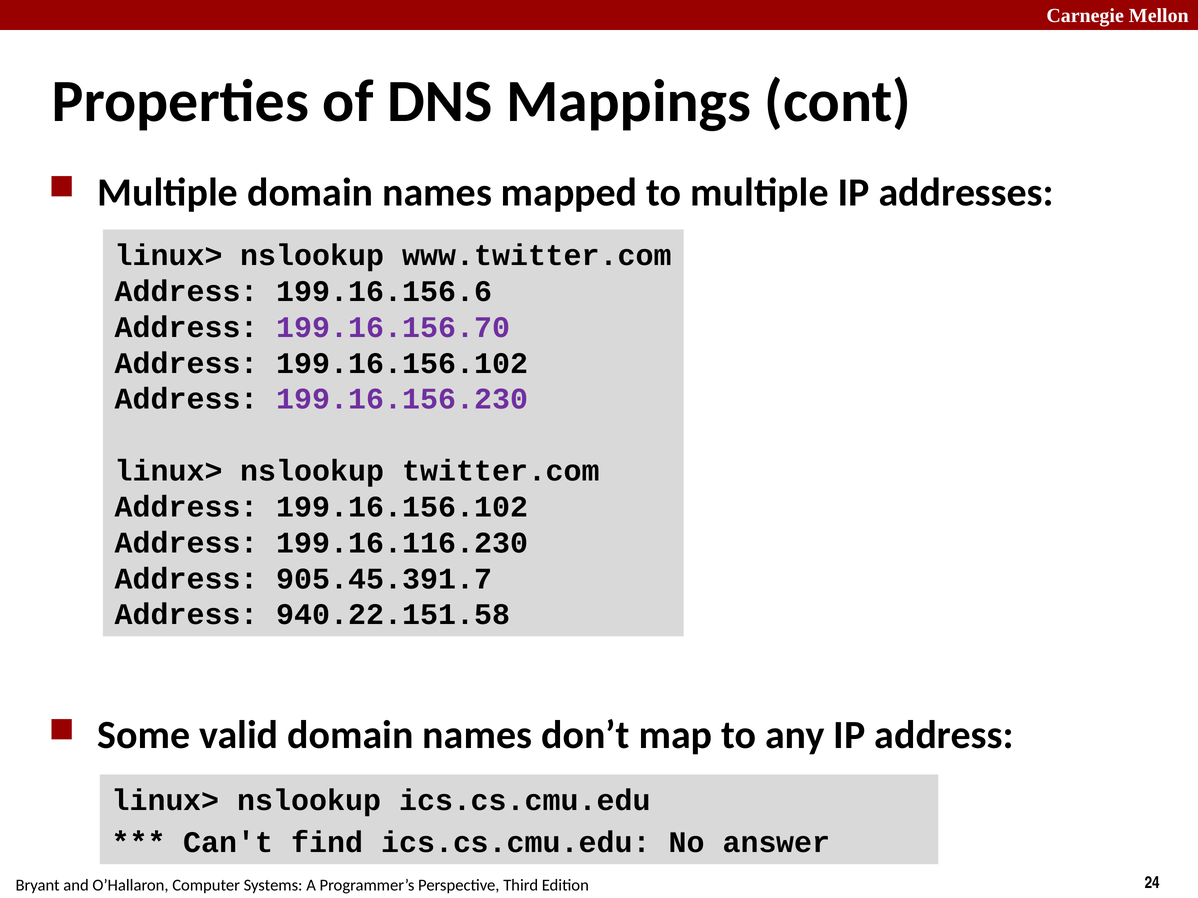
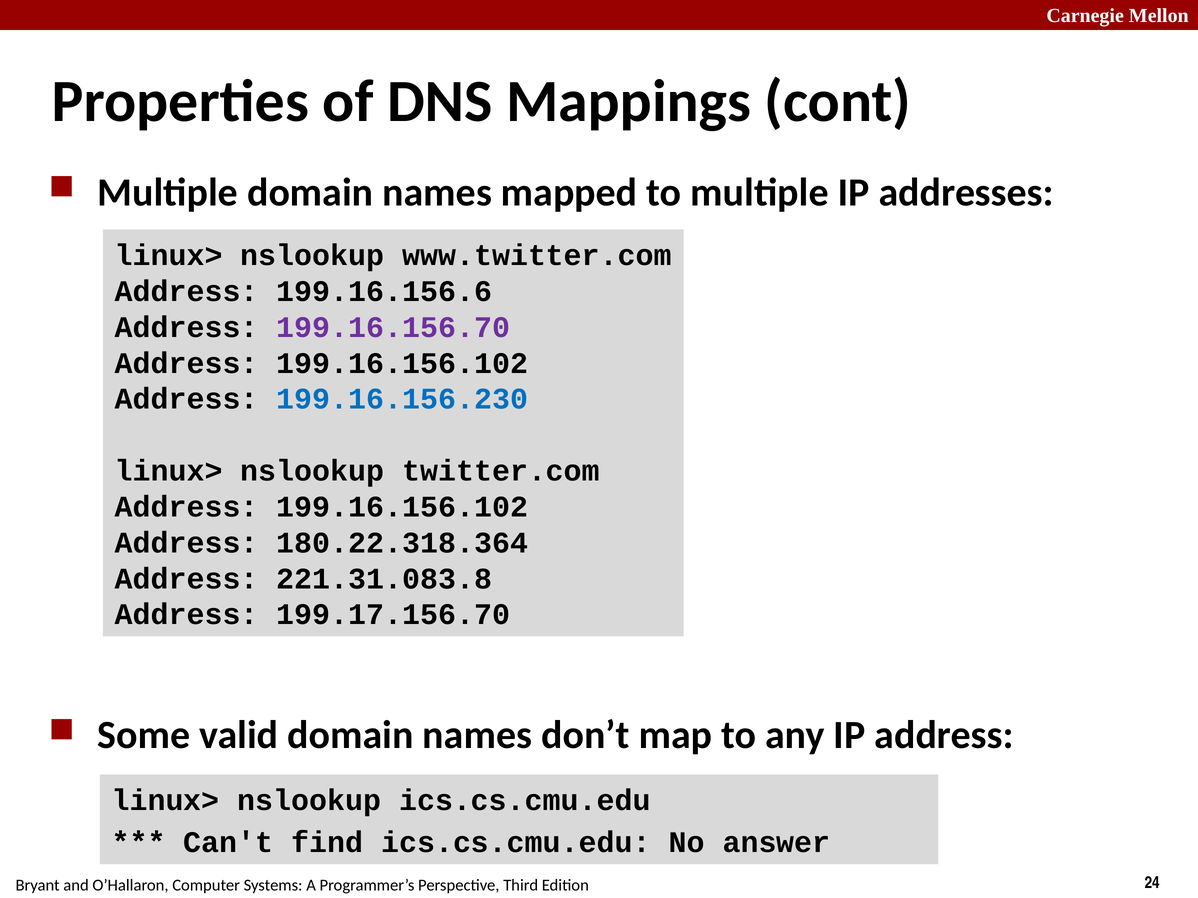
199.16.156.230 colour: purple -> blue
199.16.116.230: 199.16.116.230 -> 180.22.318.364
905.45.391.7: 905.45.391.7 -> 221.31.083.8
940.22.151.58: 940.22.151.58 -> 199.17.156.70
